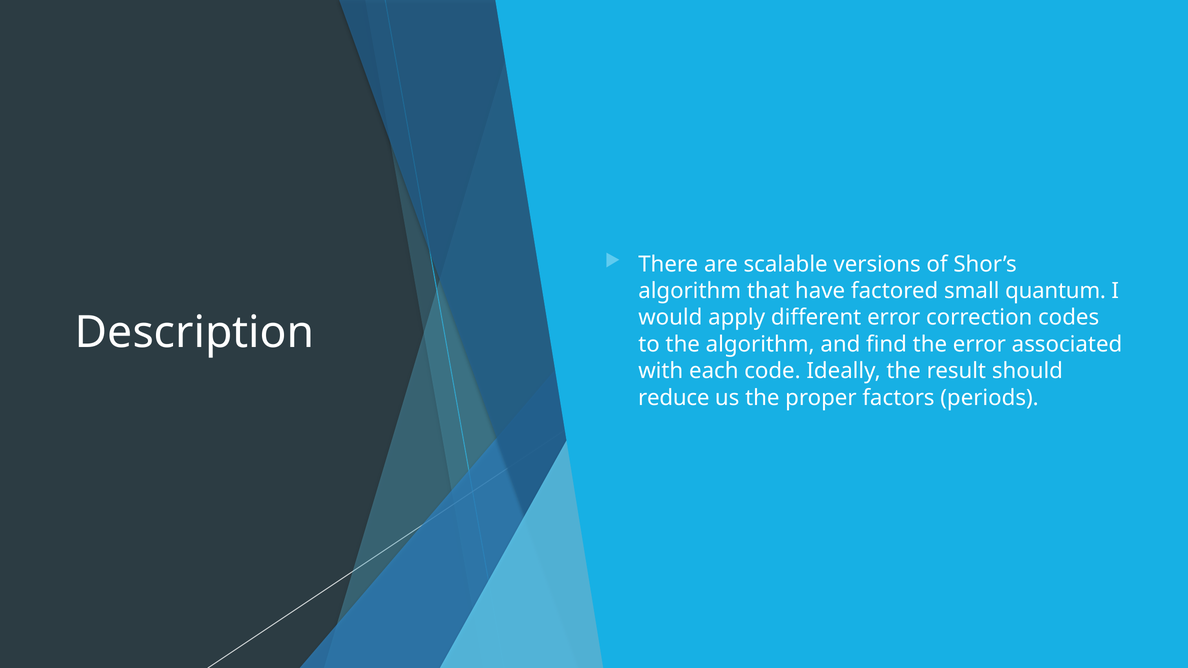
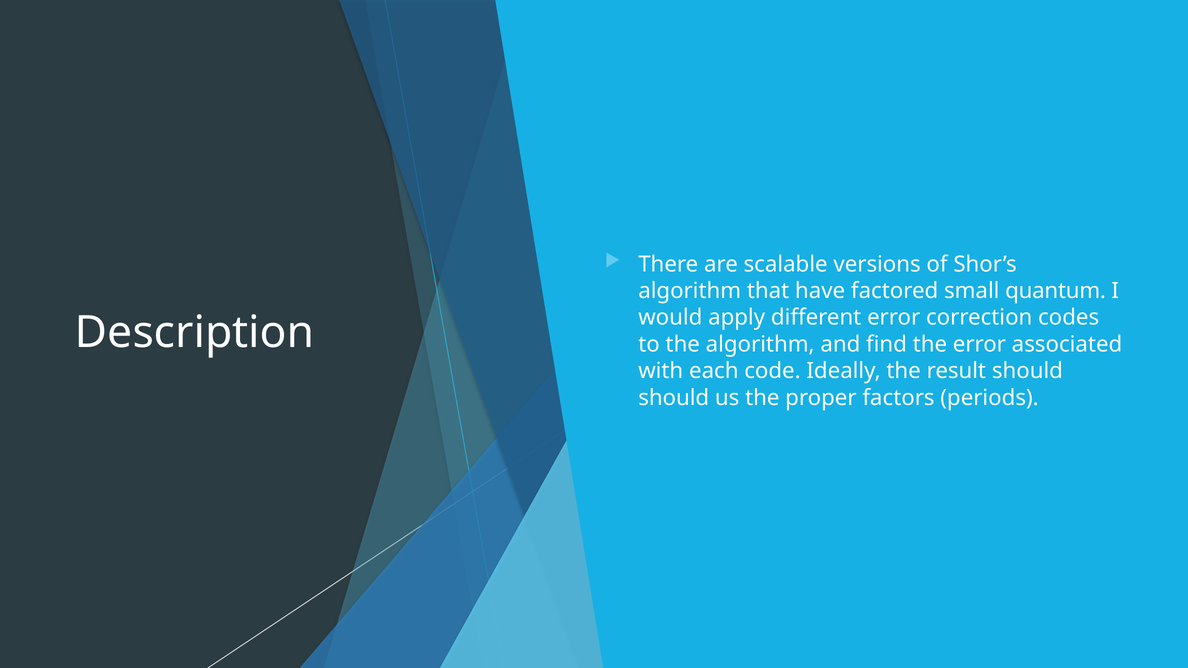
reduce at (674, 398): reduce -> should
